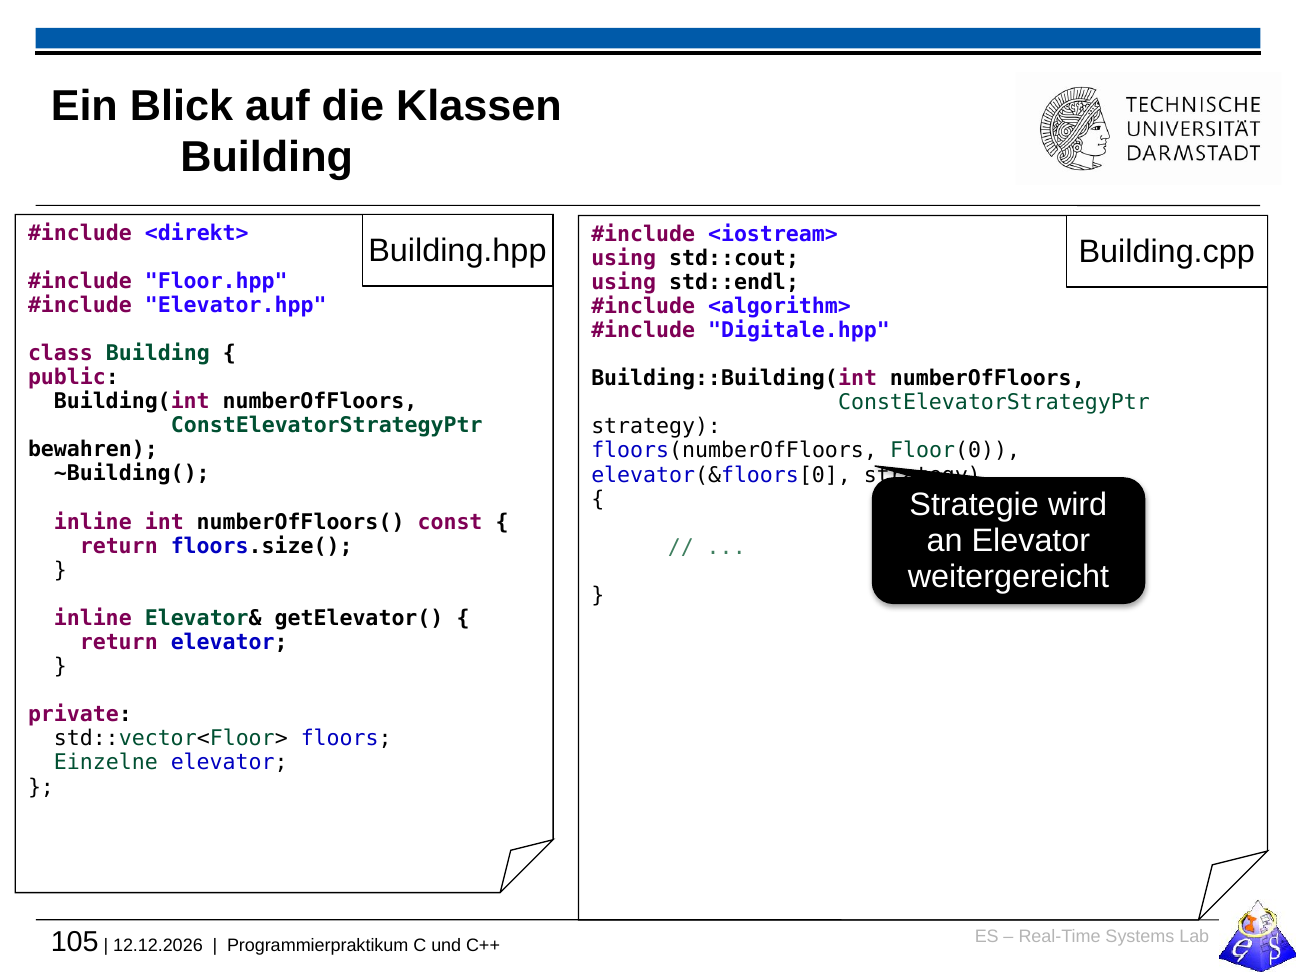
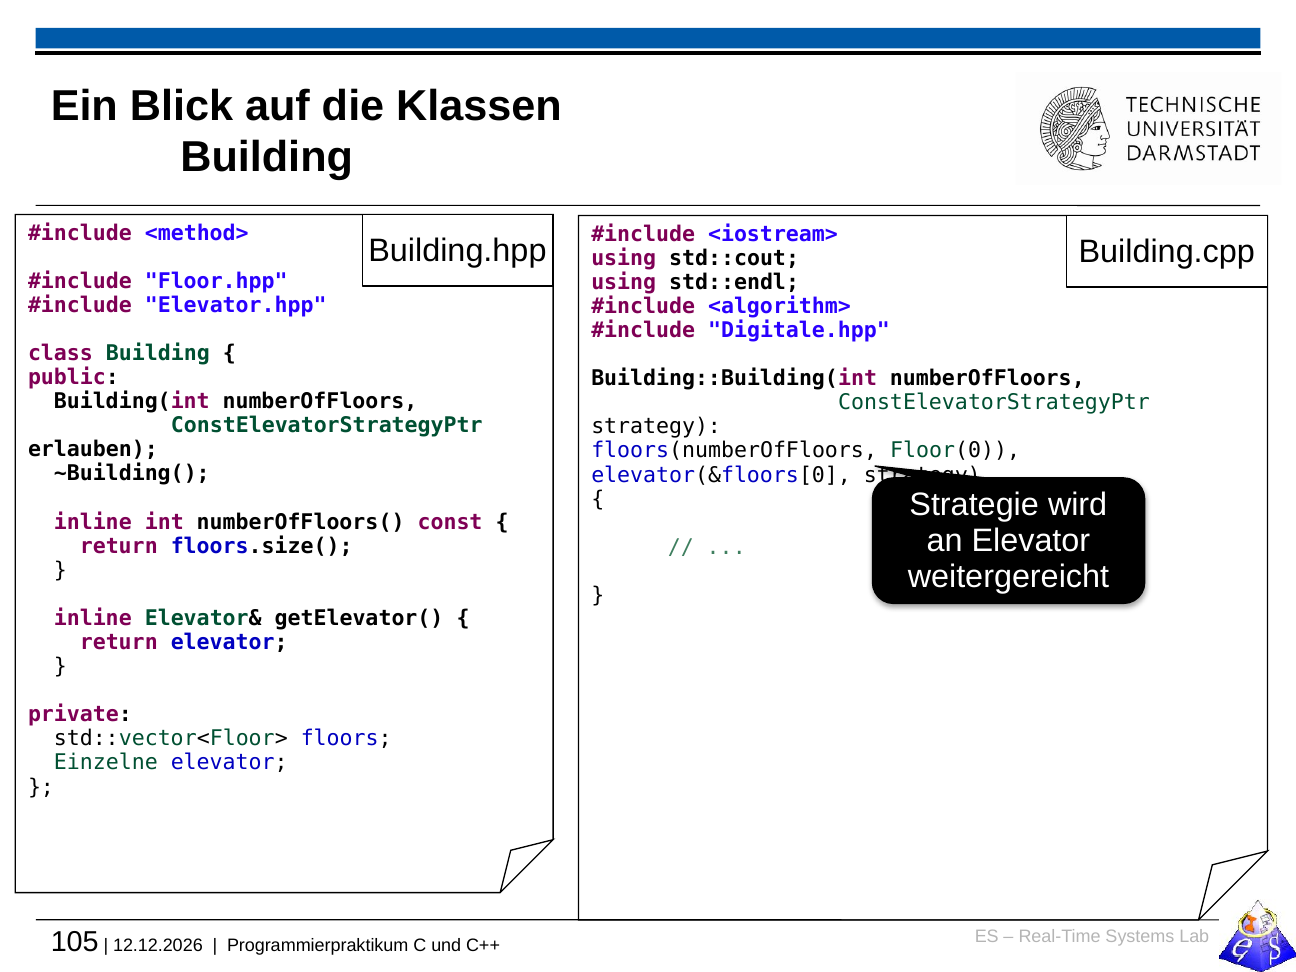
<direkt>: <direkt> -> <method>
bewahren: bewahren -> erlauben
